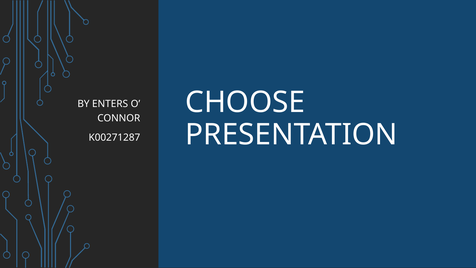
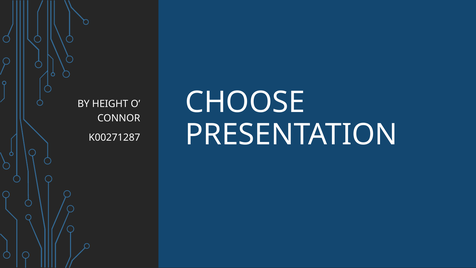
ENTERS: ENTERS -> HEIGHT
